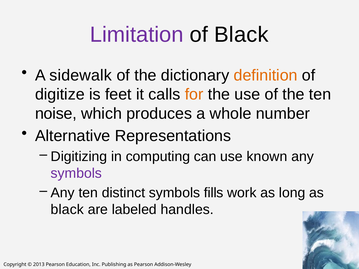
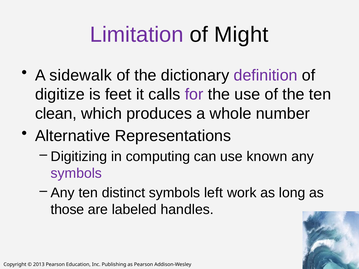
of Black: Black -> Might
definition colour: orange -> purple
for colour: orange -> purple
noise: noise -> clean
fills: fills -> left
black at (67, 210): black -> those
